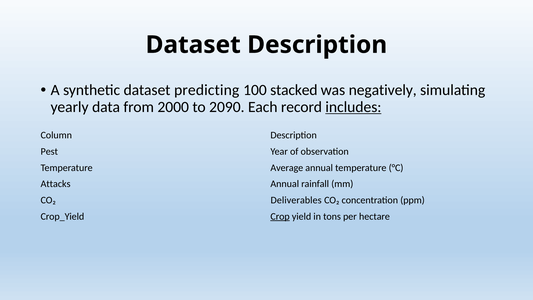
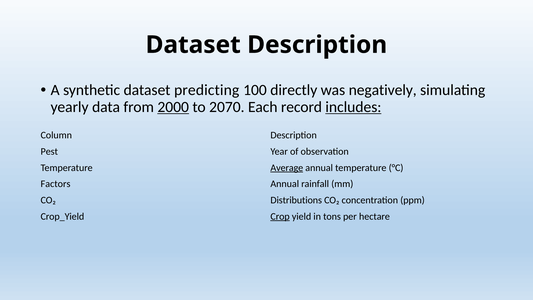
stacked: stacked -> directly
2000 underline: none -> present
2090: 2090 -> 2070
Average underline: none -> present
Attacks: Attacks -> Factors
Deliverables: Deliverables -> Distributions
